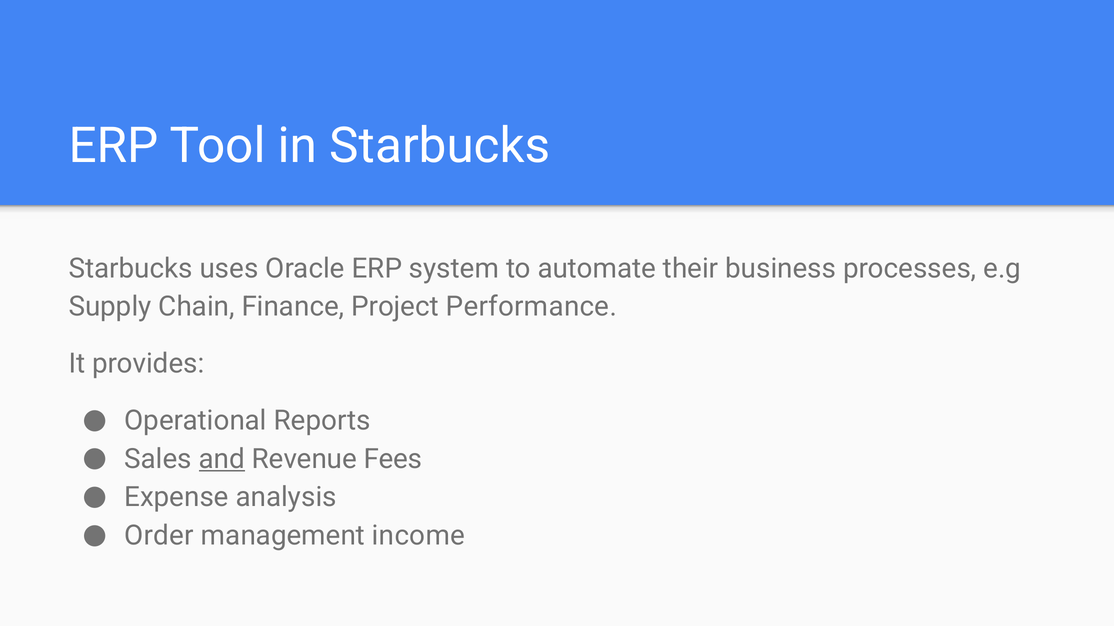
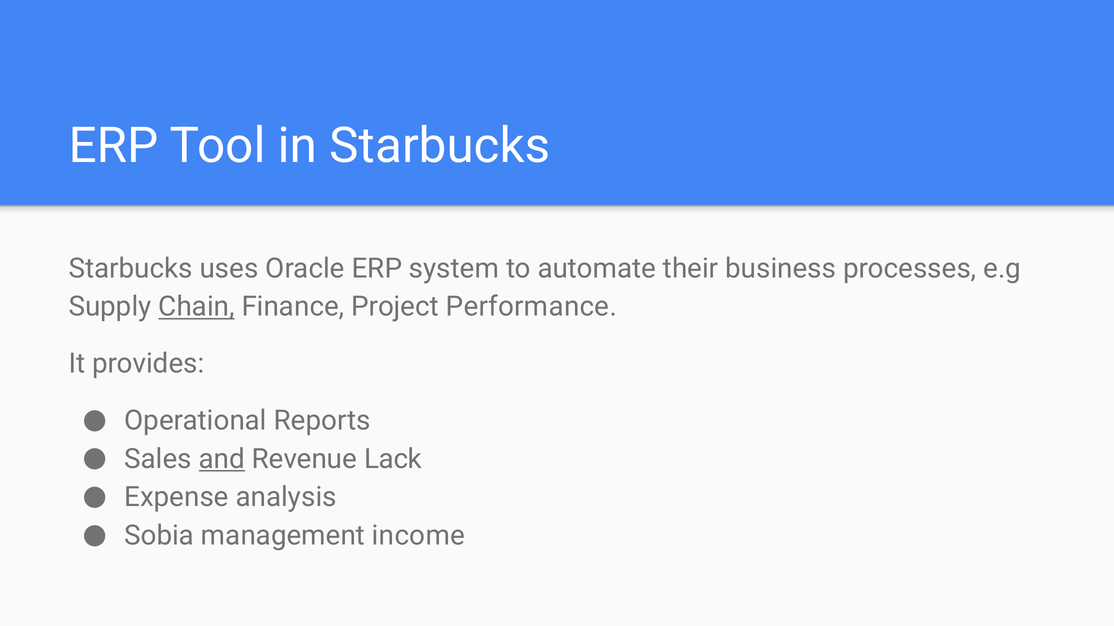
Chain underline: none -> present
Fees: Fees -> Lack
Order: Order -> Sobia
